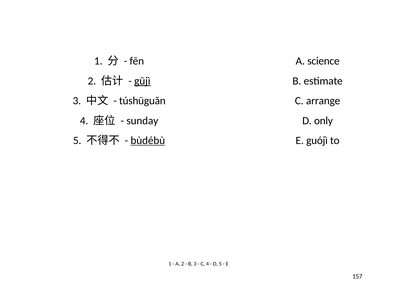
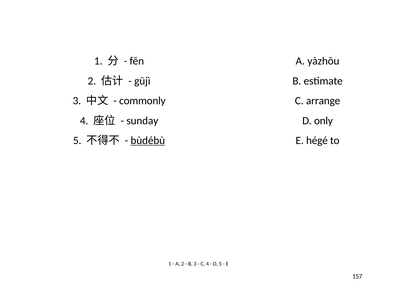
science: science -> yàzhōu
gūjì underline: present -> none
túshūguǎn: túshūguǎn -> commonly
guójì: guójì -> hégé
